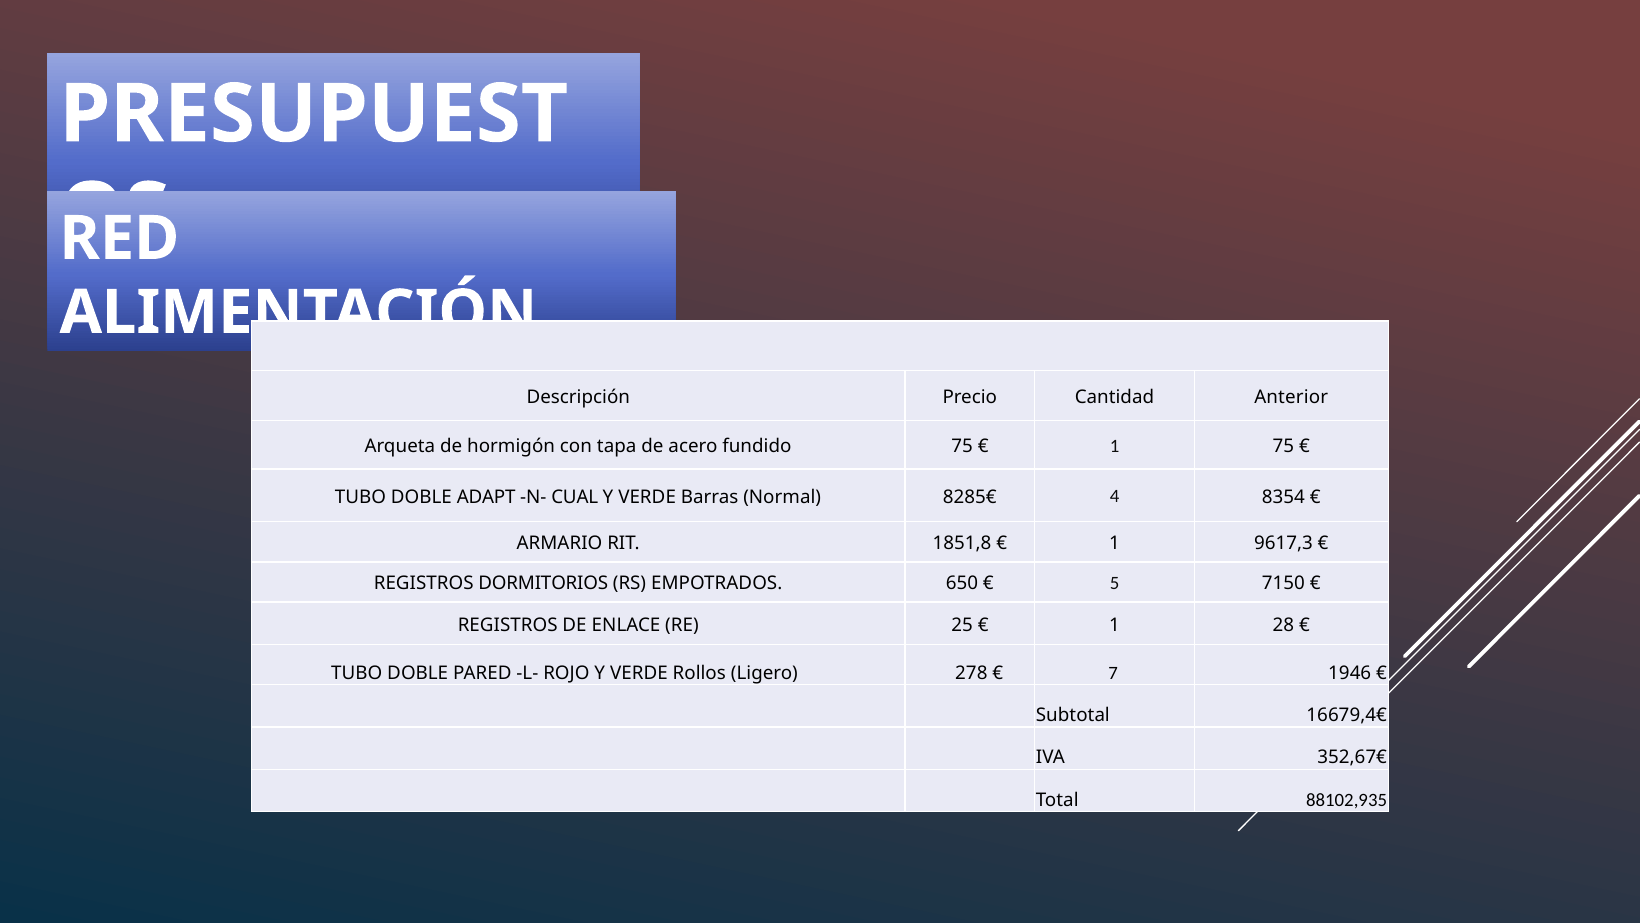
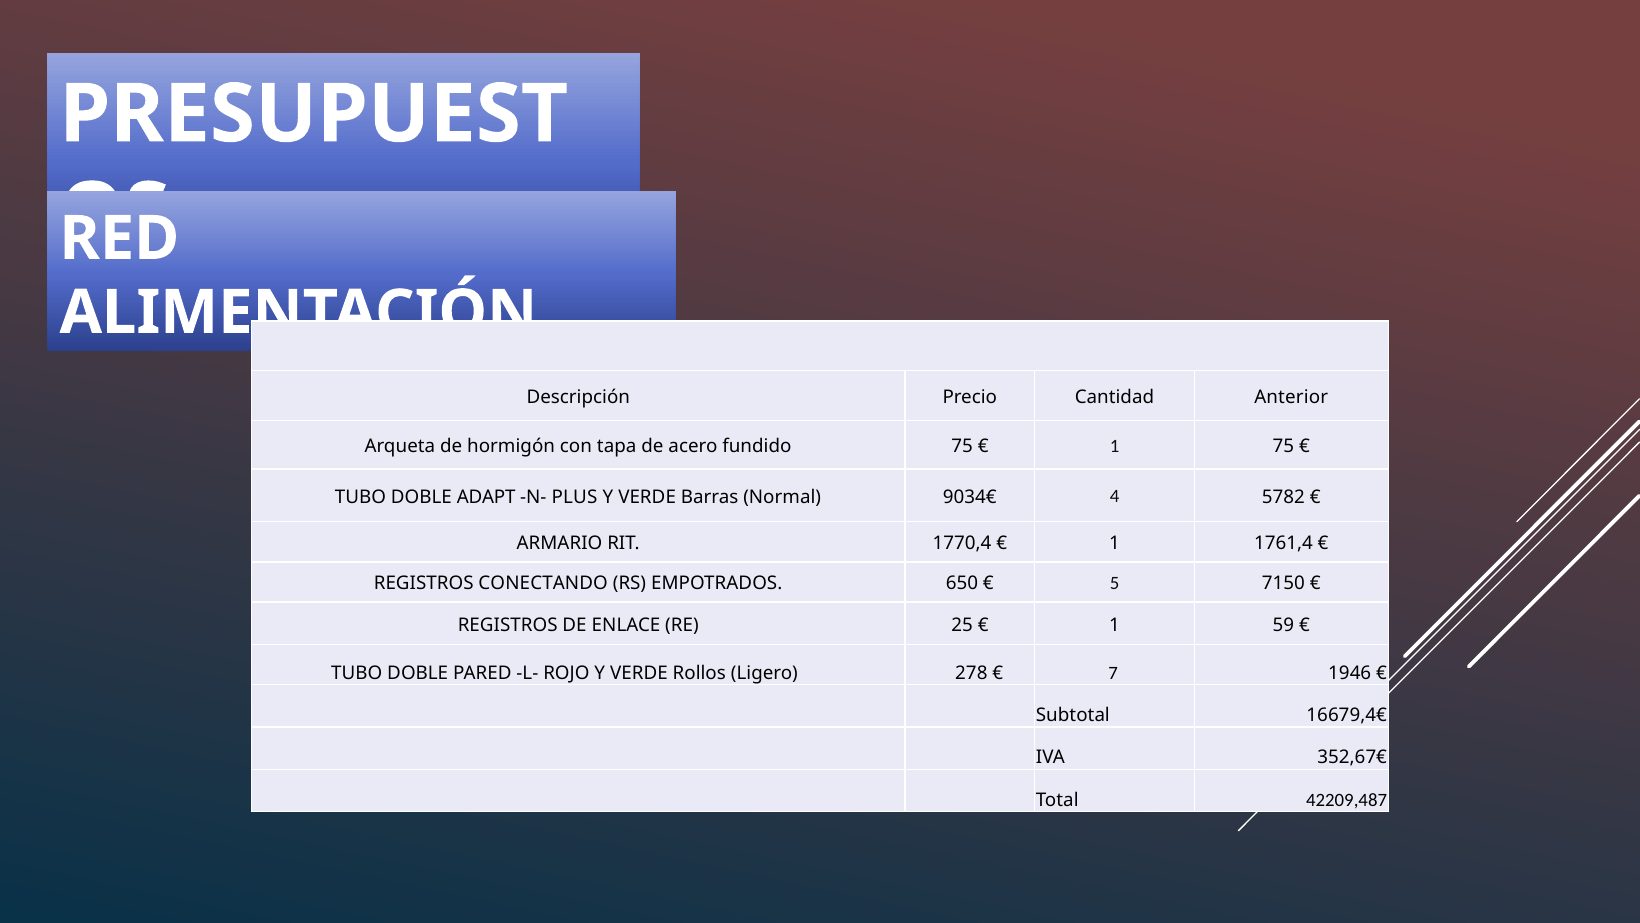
CUAL: CUAL -> PLUS
8285€: 8285€ -> 9034€
8354: 8354 -> 5782
1851,8: 1851,8 -> 1770,4
9617,3: 9617,3 -> 1761,4
DORMITORIOS: DORMITORIOS -> CONECTANDO
28: 28 -> 59
88102,935: 88102,935 -> 42209,487
